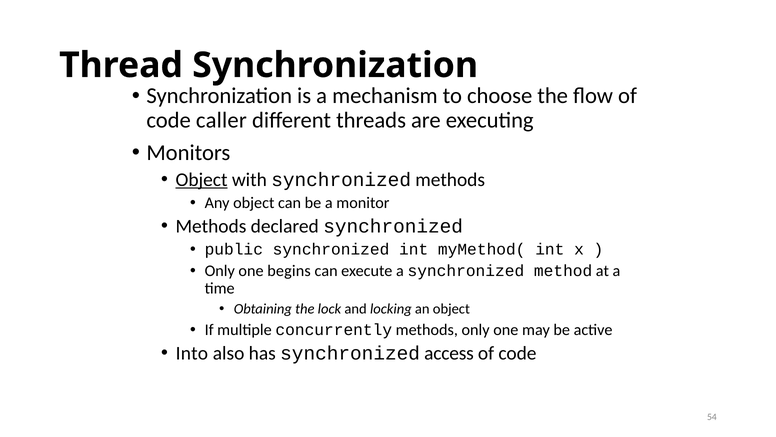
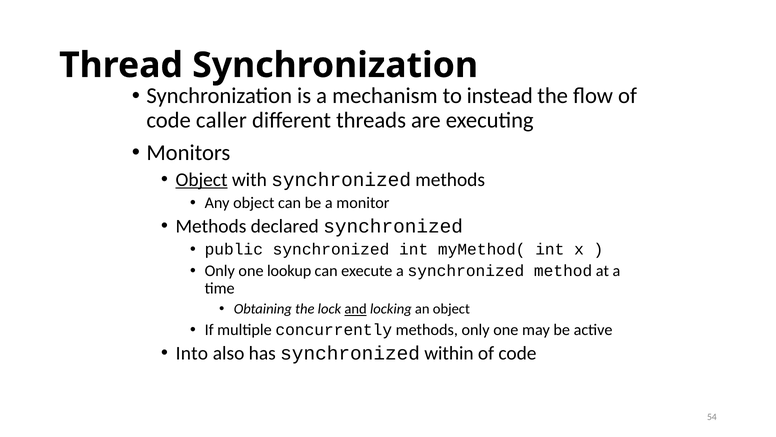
choose: choose -> instead
begins: begins -> lookup
and underline: none -> present
access: access -> within
